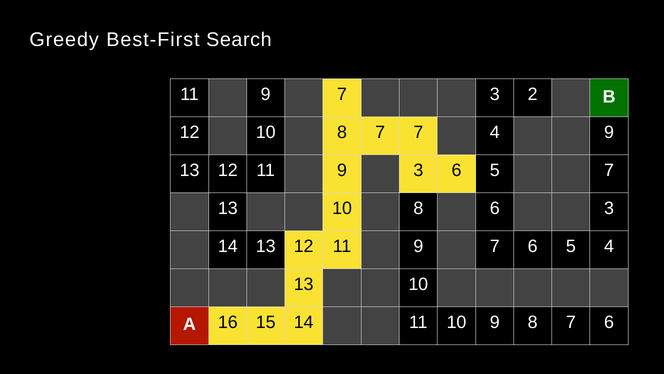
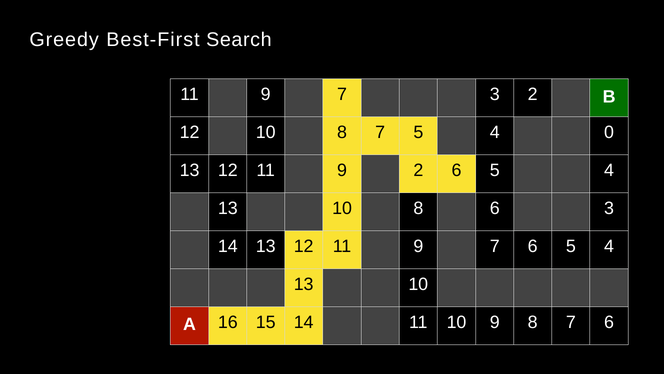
7 7: 7 -> 5
4 9: 9 -> 0
9 3: 3 -> 2
7 at (609, 170): 7 -> 4
